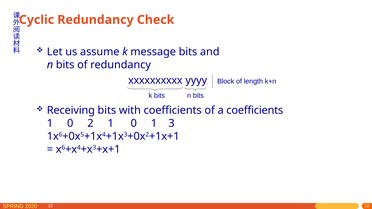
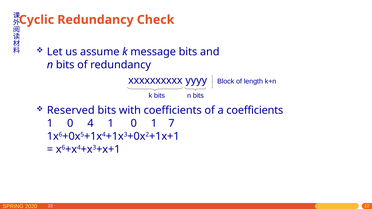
Receiving: Receiving -> Reserved
2: 2 -> 4
3: 3 -> 7
